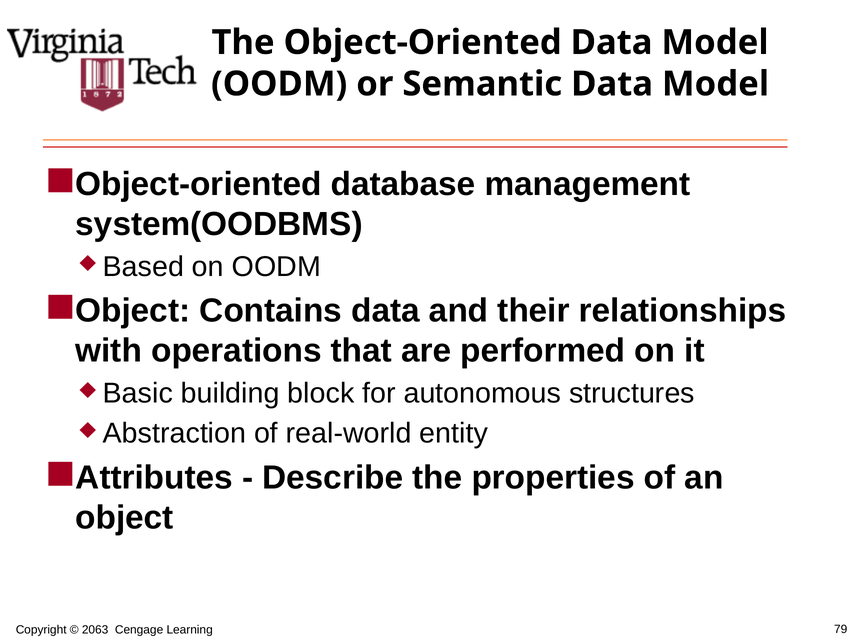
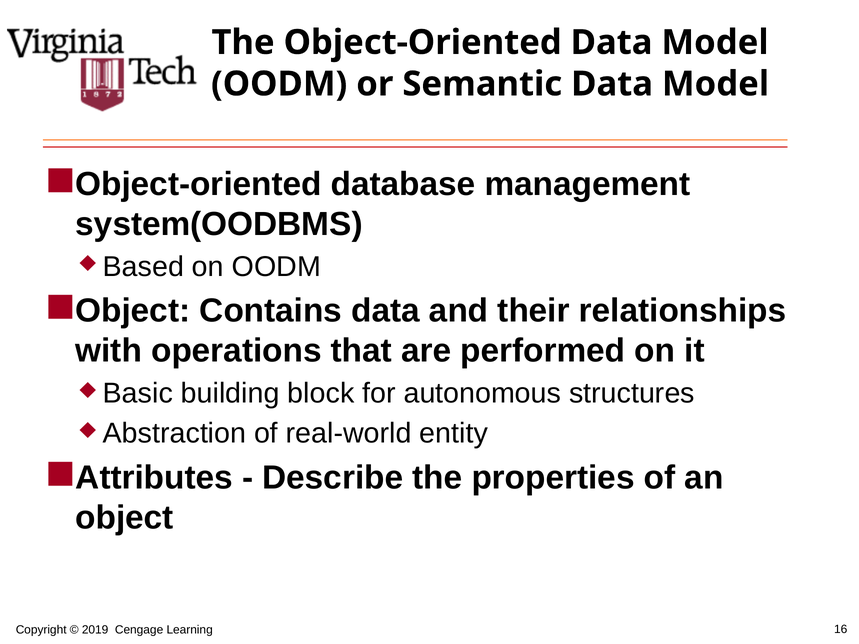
2063: 2063 -> 2019
79: 79 -> 16
